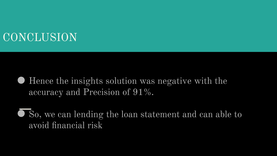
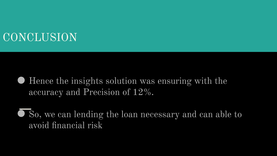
negative: negative -> ensuring
91%: 91% -> 12%
statement: statement -> necessary
